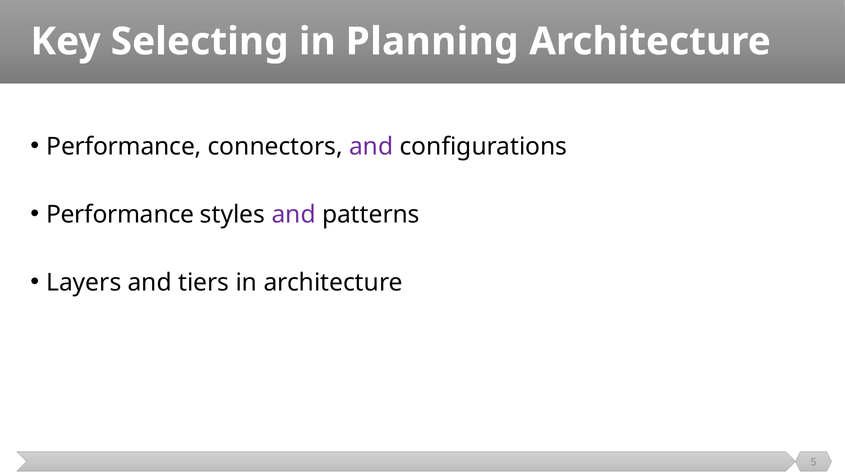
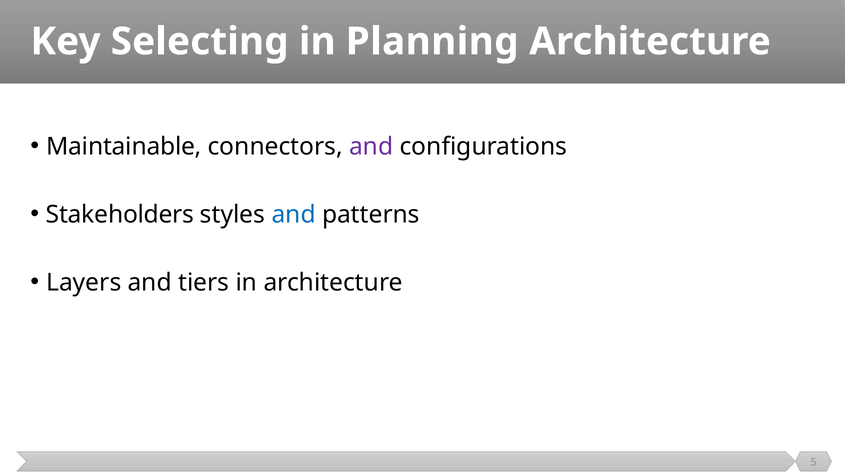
Performance at (124, 147): Performance -> Maintainable
Performance at (120, 215): Performance -> Stakeholders
and at (294, 215) colour: purple -> blue
